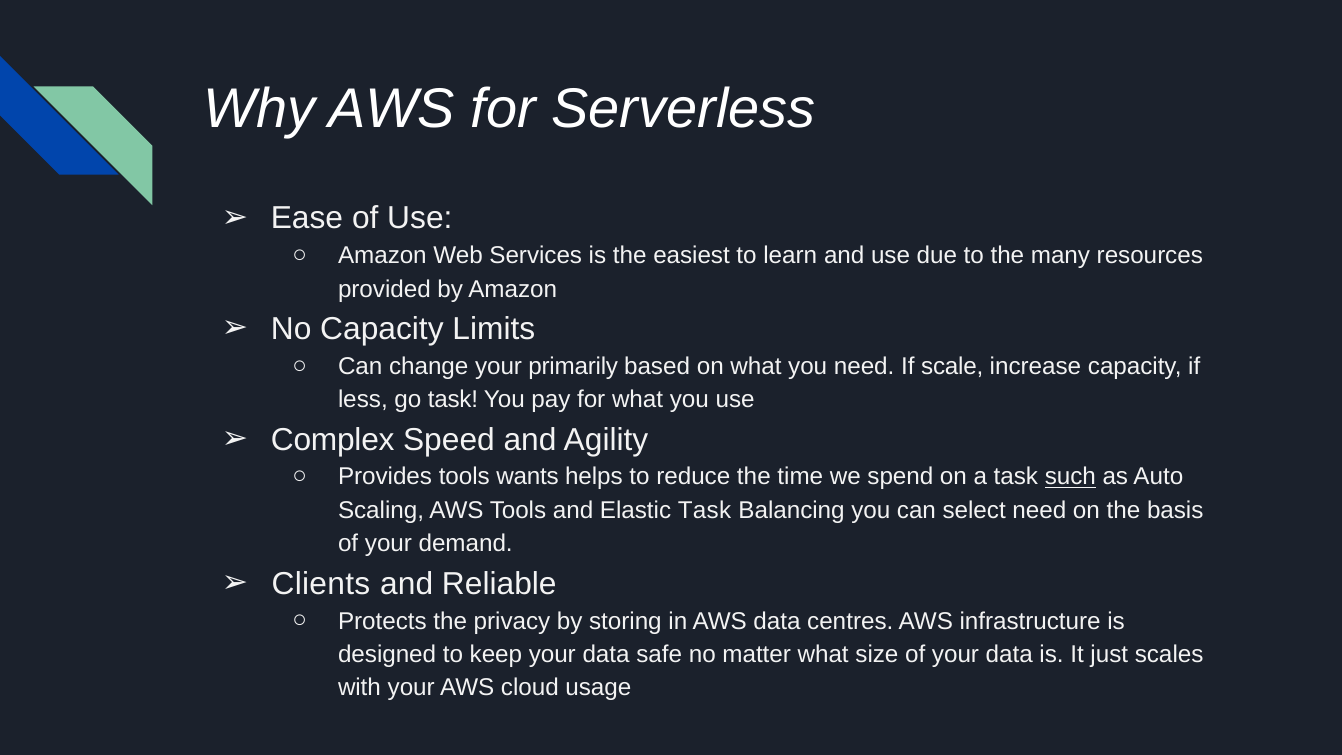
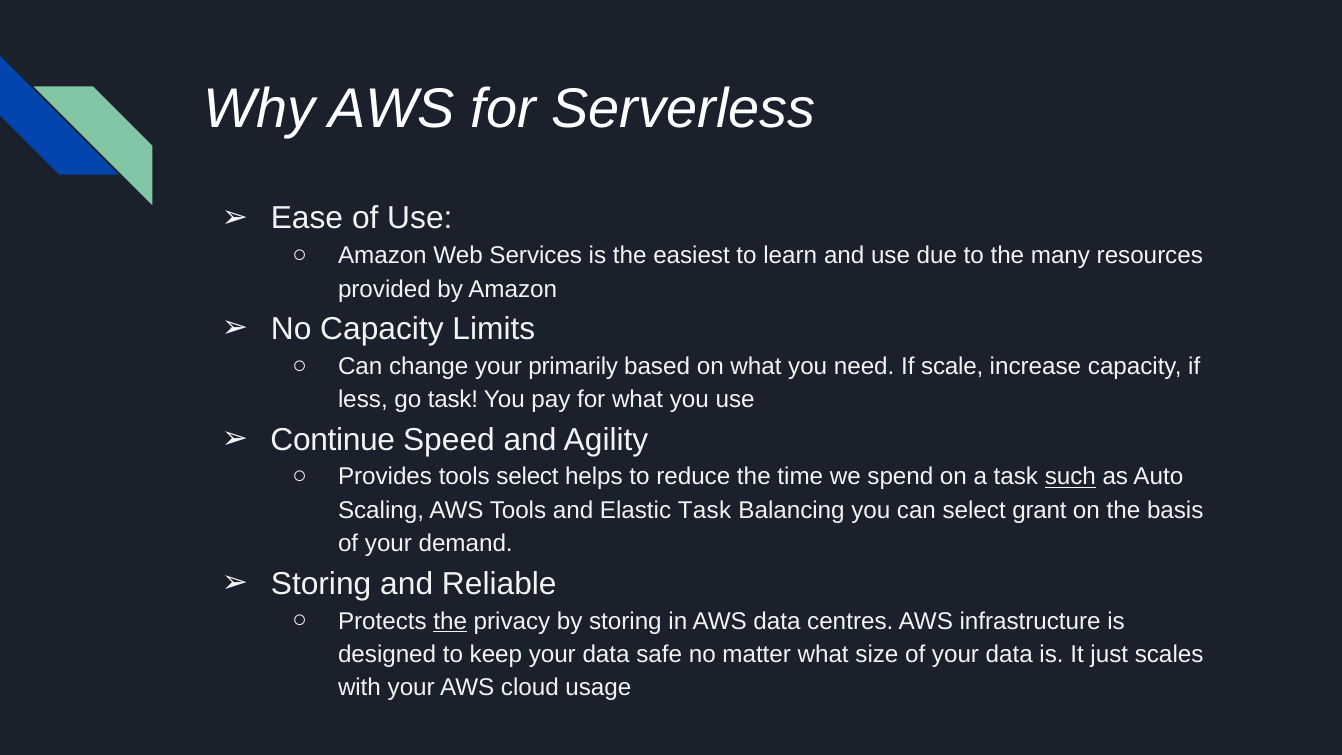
Complex: Complex -> Continue
tools wants: wants -> select
select need: need -> grant
Clients at (321, 584): Clients -> Storing
the at (450, 621) underline: none -> present
